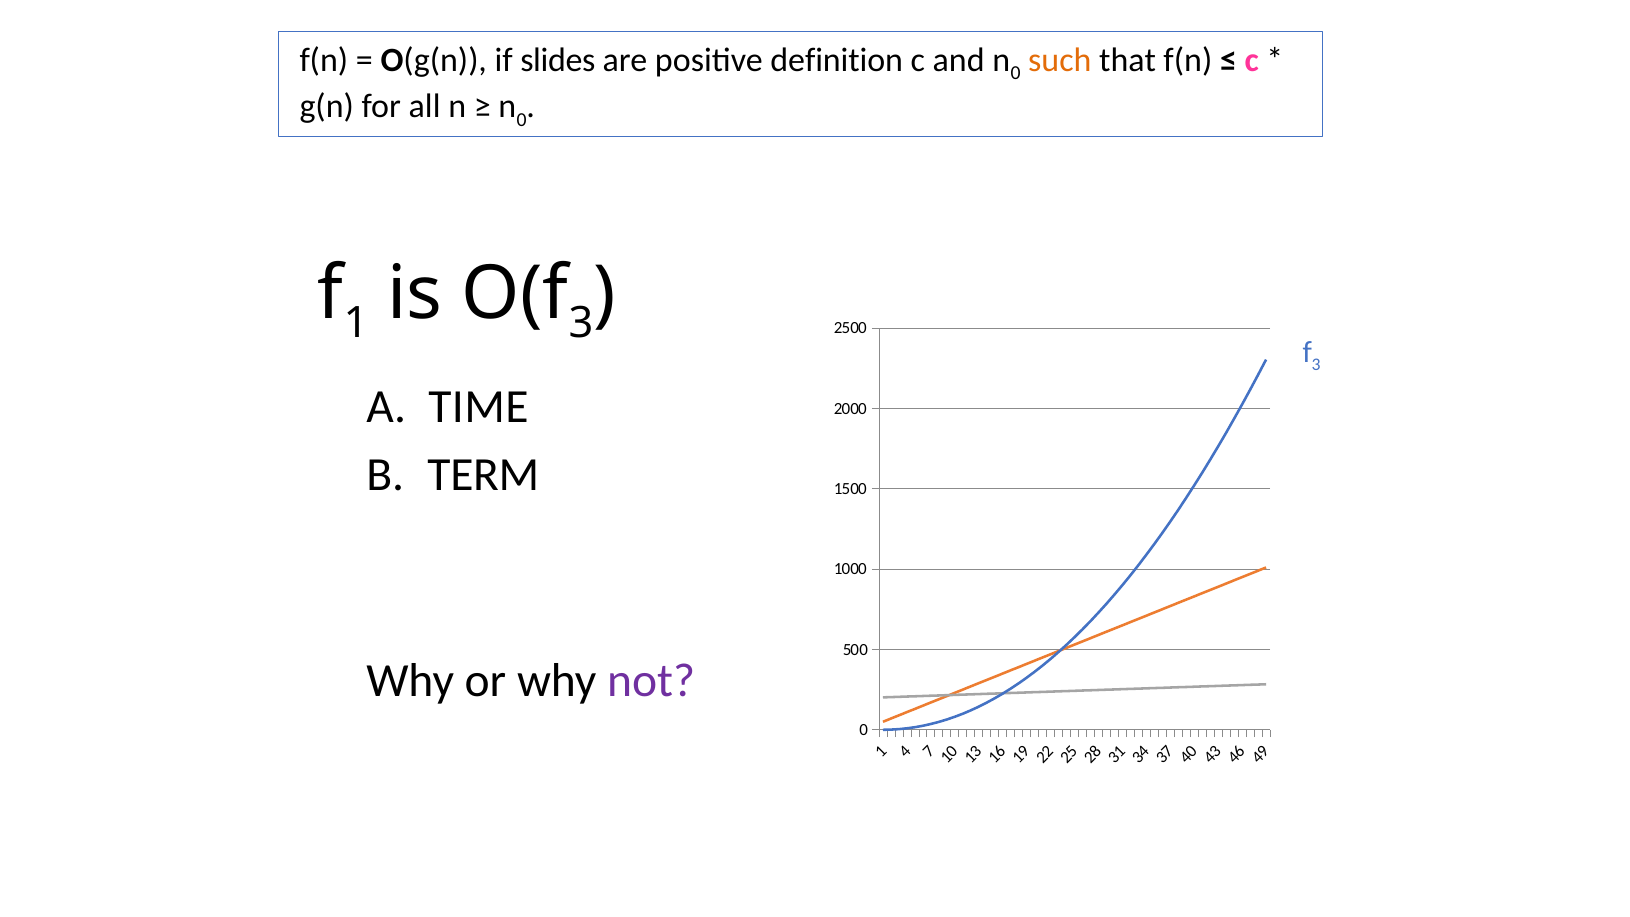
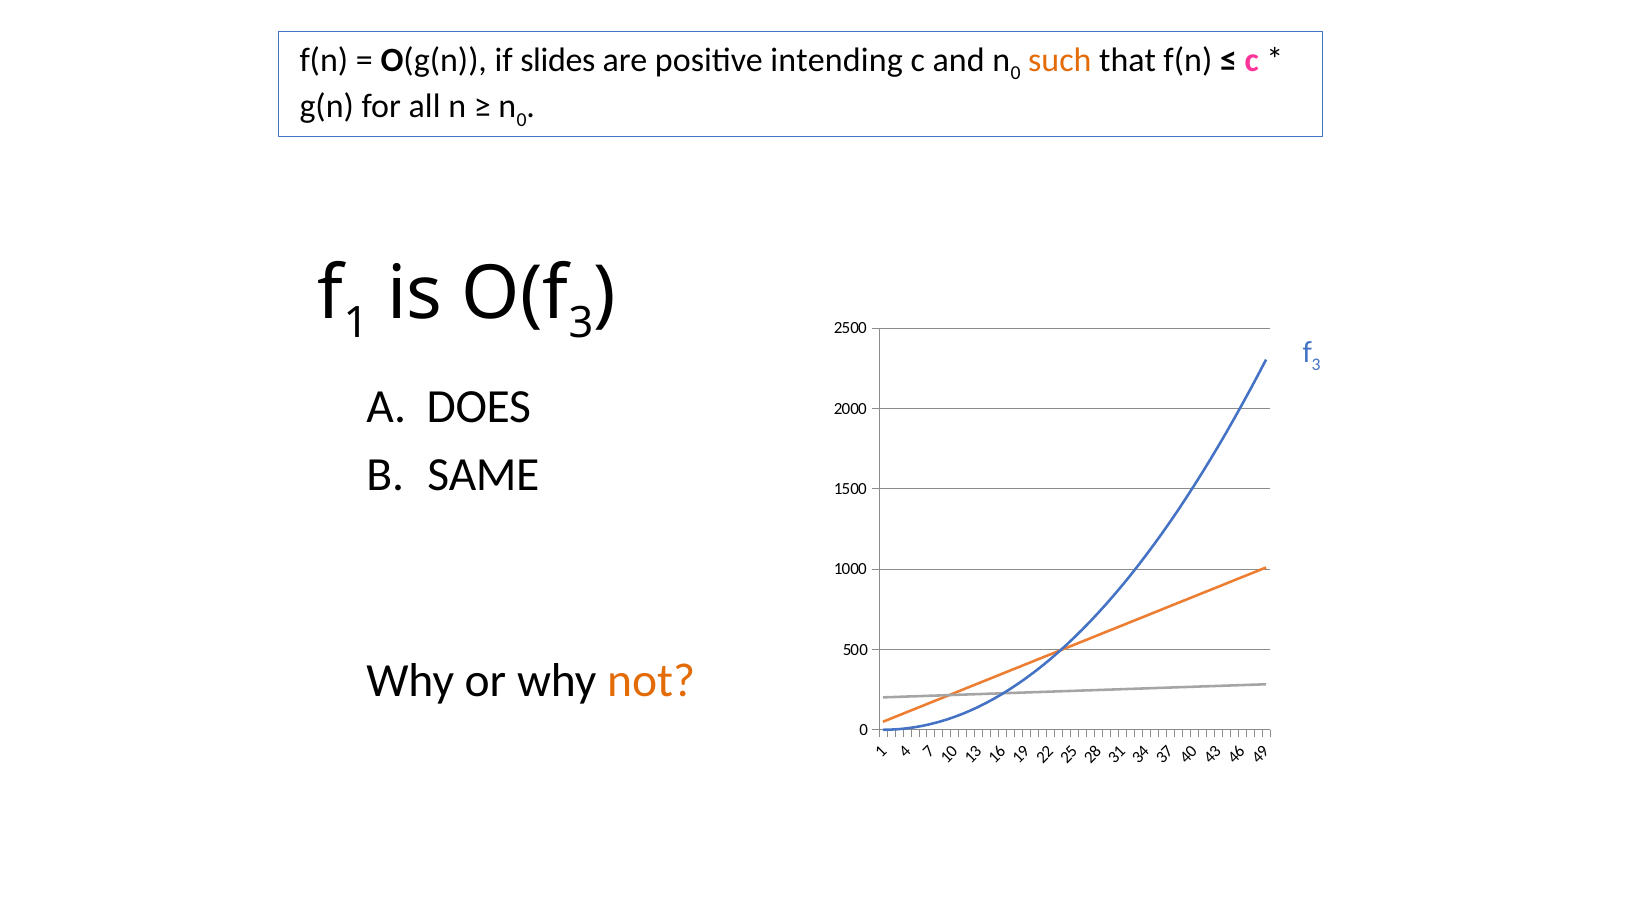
definition: definition -> intending
TIME: TIME -> DOES
TERM: TERM -> SAME
not colour: purple -> orange
